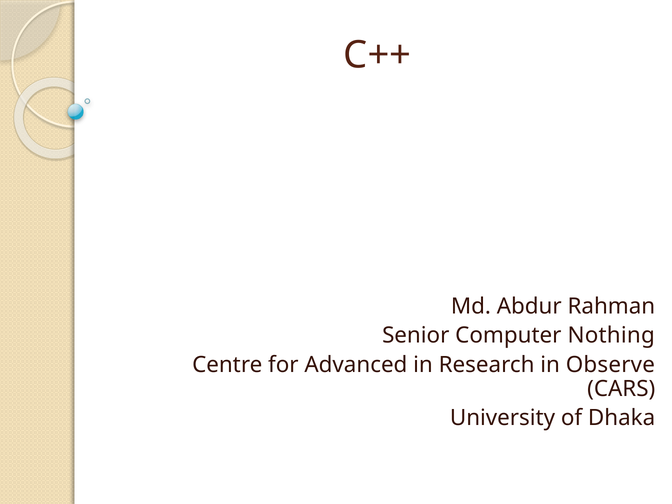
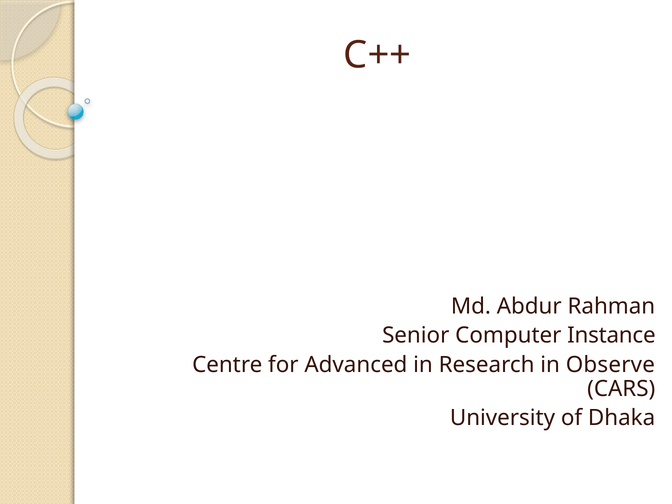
Nothing: Nothing -> Instance
